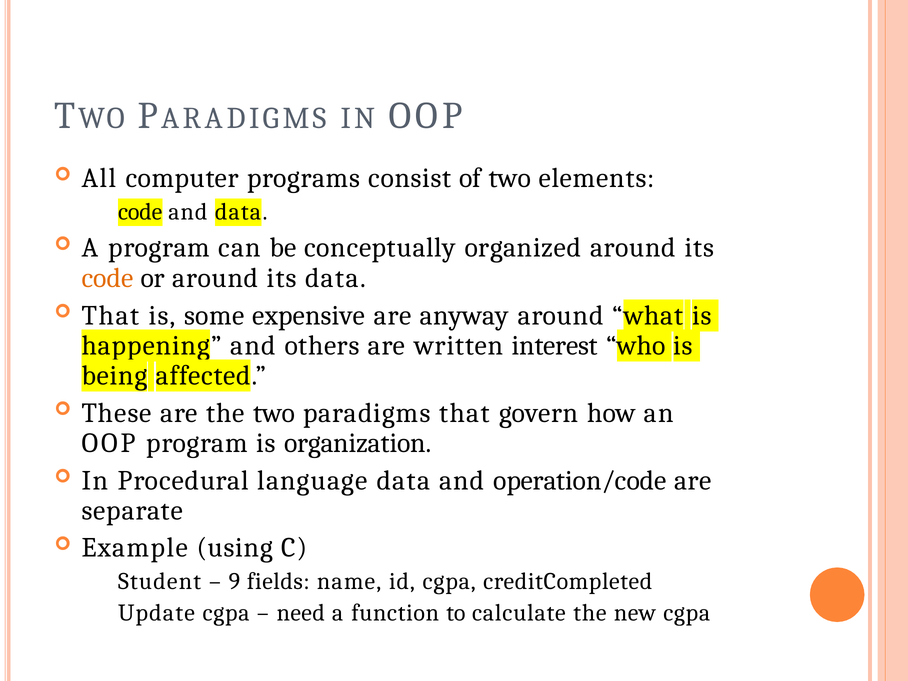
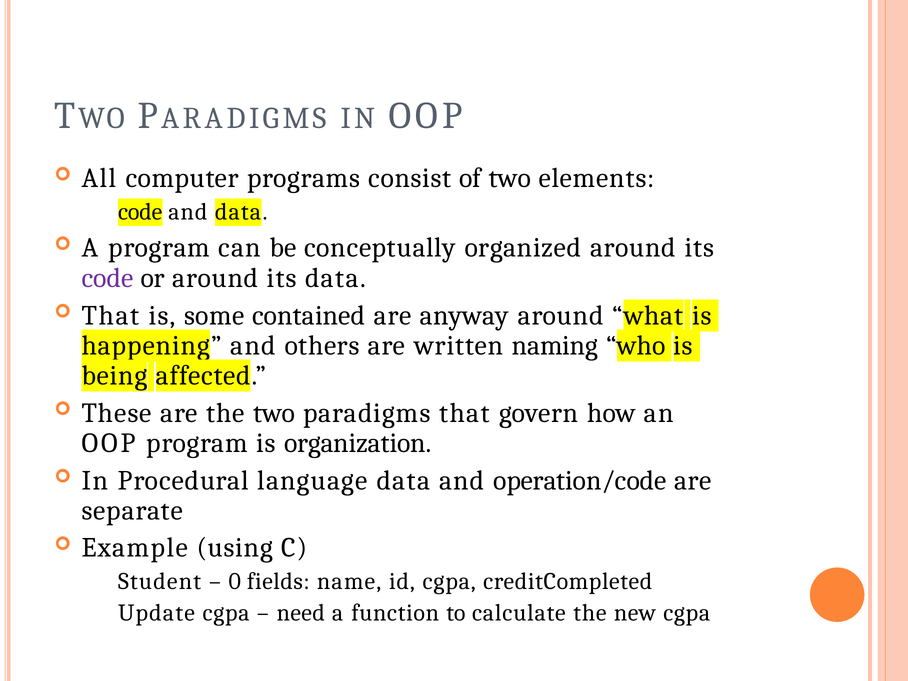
code colour: orange -> purple
expensive: expensive -> contained
interest: interest -> naming
9: 9 -> 0
